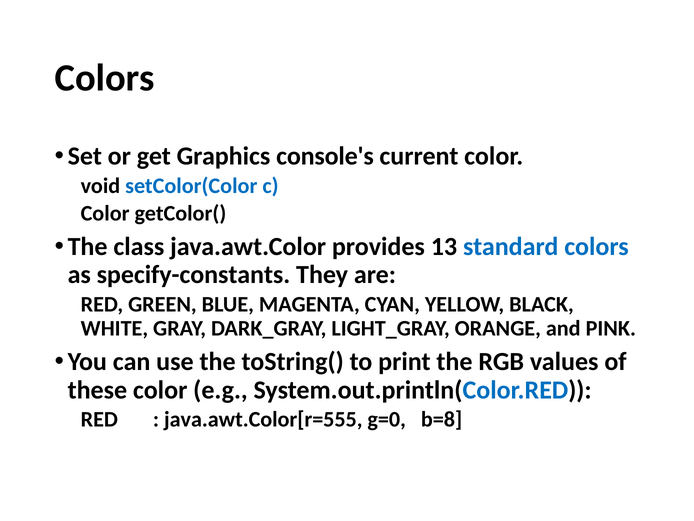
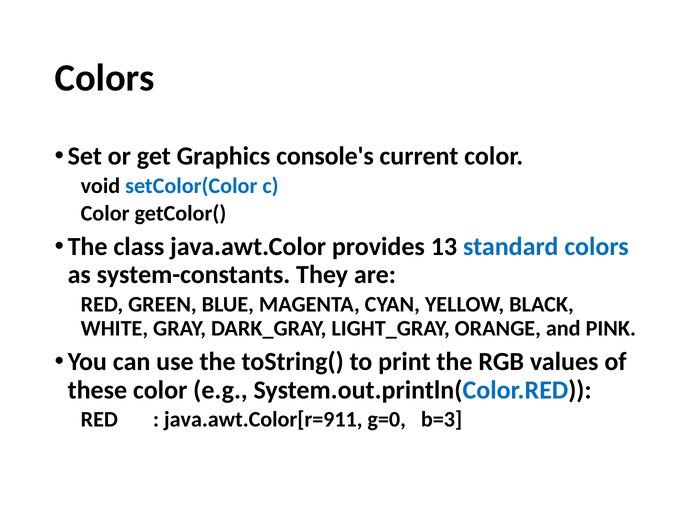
specify-constants: specify-constants -> system-constants
java.awt.Color[r=555: java.awt.Color[r=555 -> java.awt.Color[r=911
b=8: b=8 -> b=3
